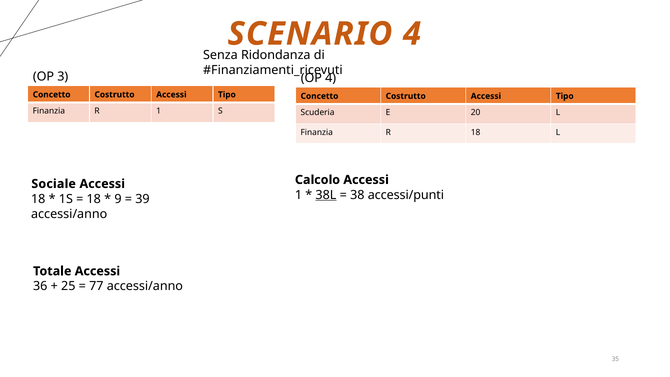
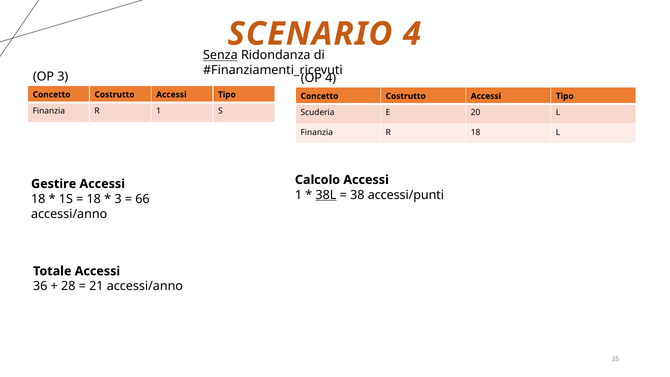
Senza underline: none -> present
Sociale: Sociale -> Gestire
9 at (118, 199): 9 -> 3
39: 39 -> 66
25: 25 -> 28
77: 77 -> 21
